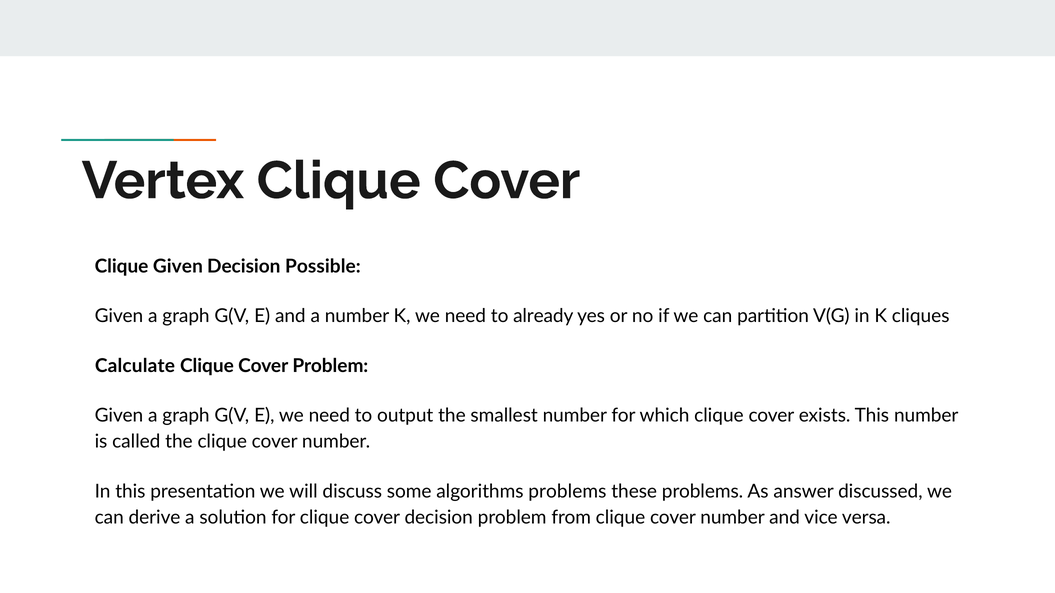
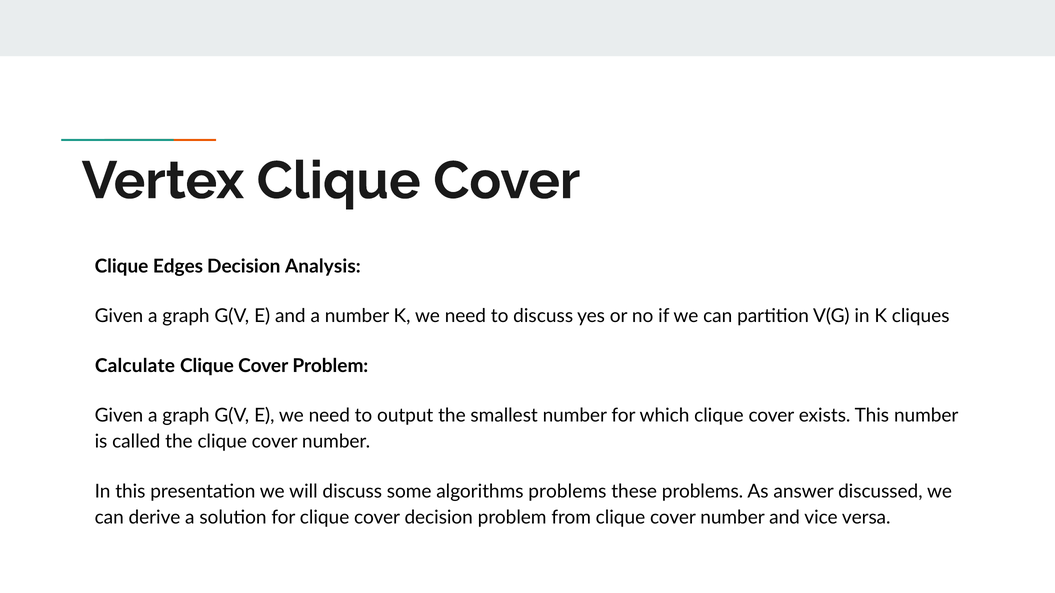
Clique Given: Given -> Edges
Possible: Possible -> Analysis
to already: already -> discuss
